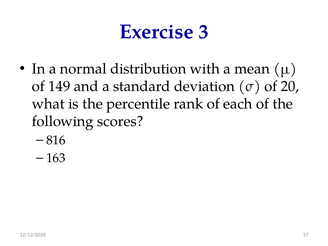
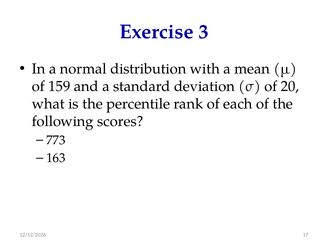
149: 149 -> 159
816: 816 -> 773
